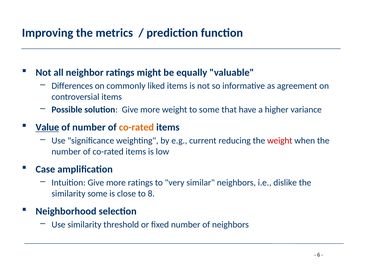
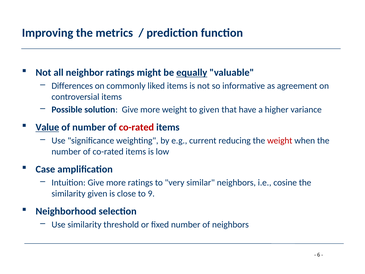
equally underline: none -> present
to some: some -> given
co-rated at (136, 127) colour: orange -> red
dislike: dislike -> cosine
similarity some: some -> given
8: 8 -> 9
